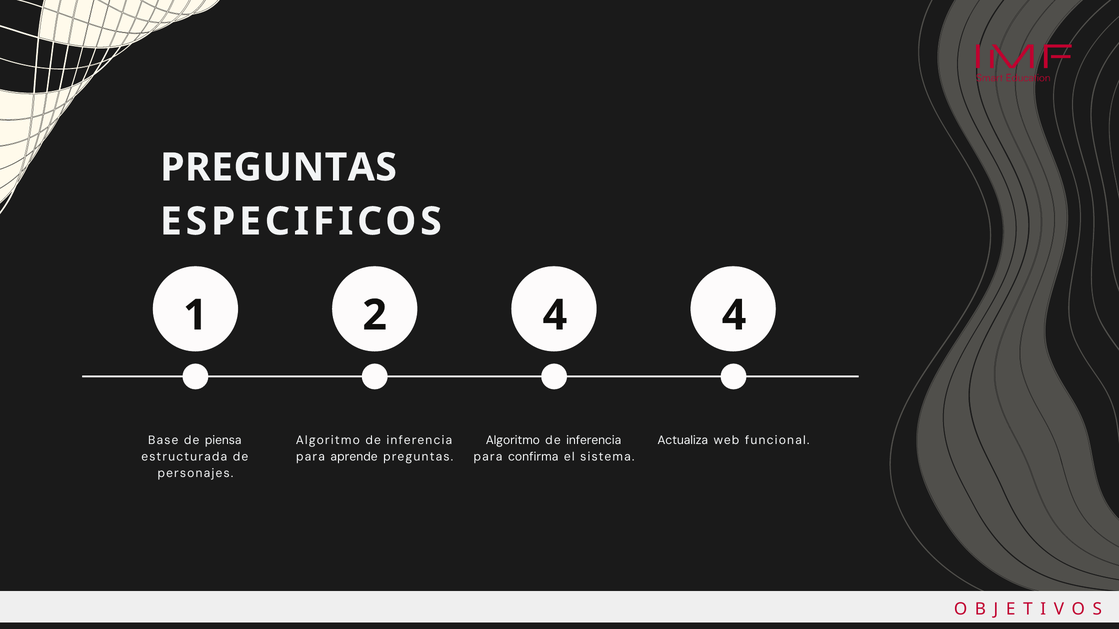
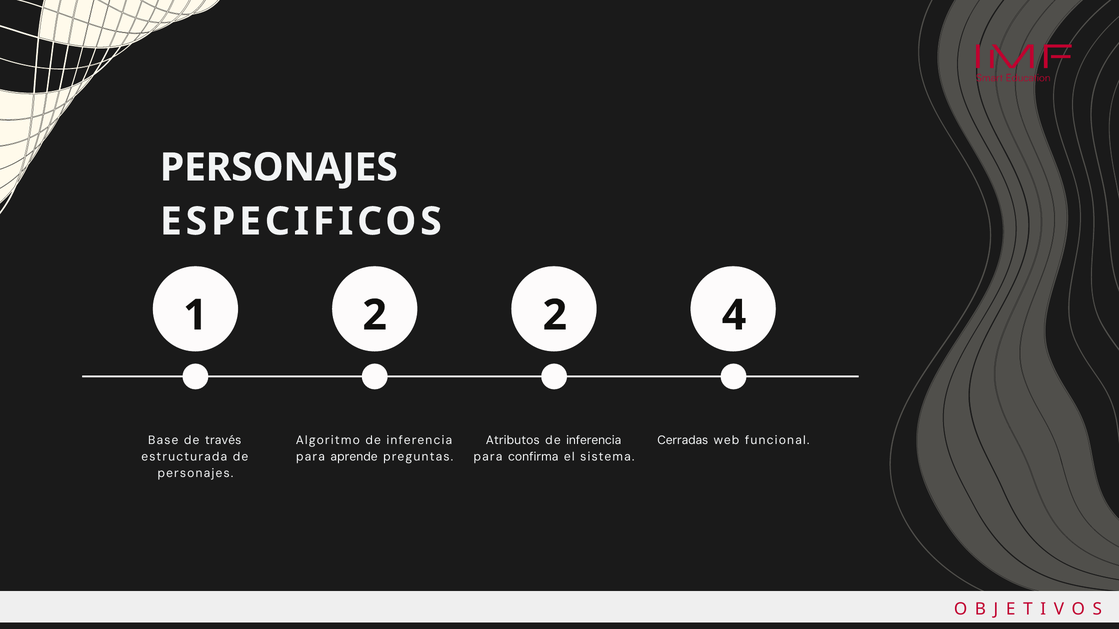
PREGUNTAS at (279, 168): PREGUNTAS -> PERSONAJES
2 4: 4 -> 2
piensa: piensa -> través
Algoritmo at (513, 440): Algoritmo -> Atributos
Actualiza: Actualiza -> Cerradas
